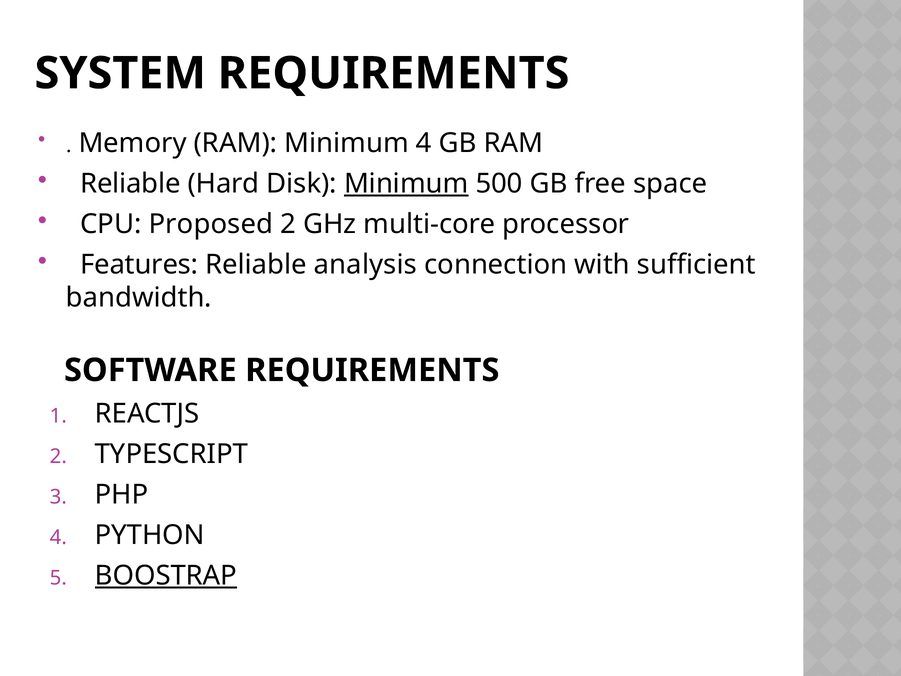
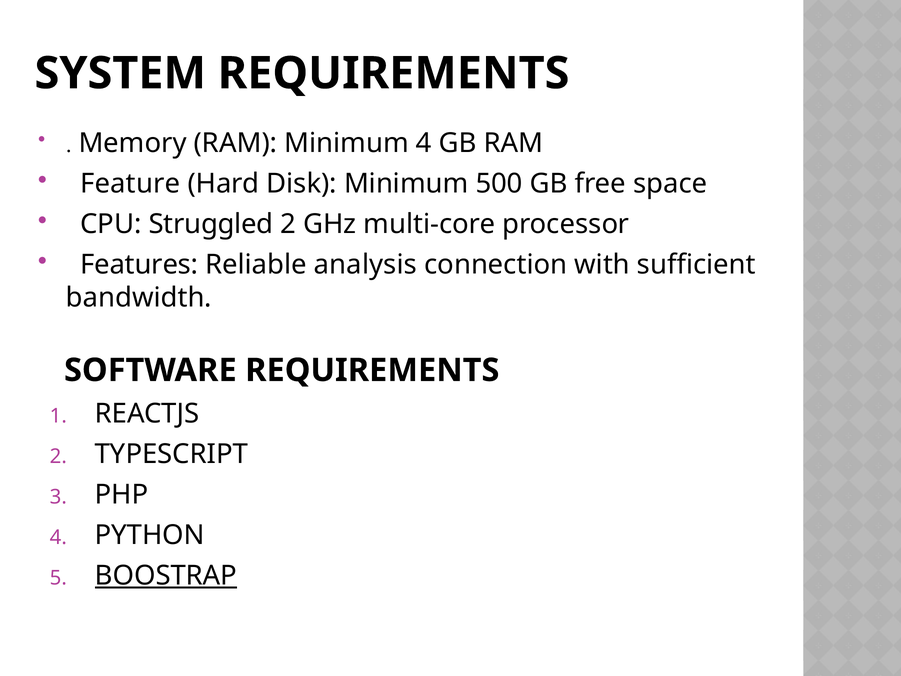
Reliable at (130, 184): Reliable -> Feature
Minimum at (406, 184) underline: present -> none
Proposed: Proposed -> Struggled
